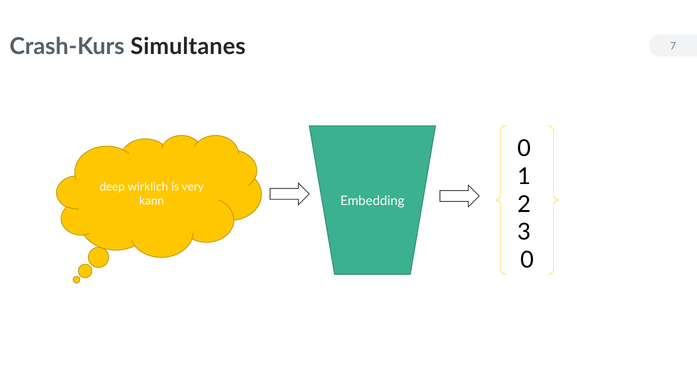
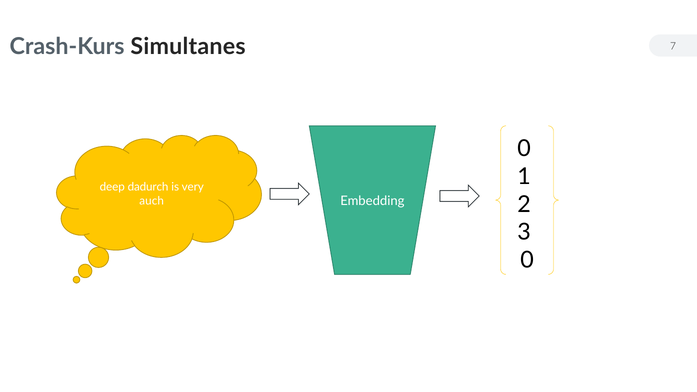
wirklich: wirklich -> dadurch
kann: kann -> auch
